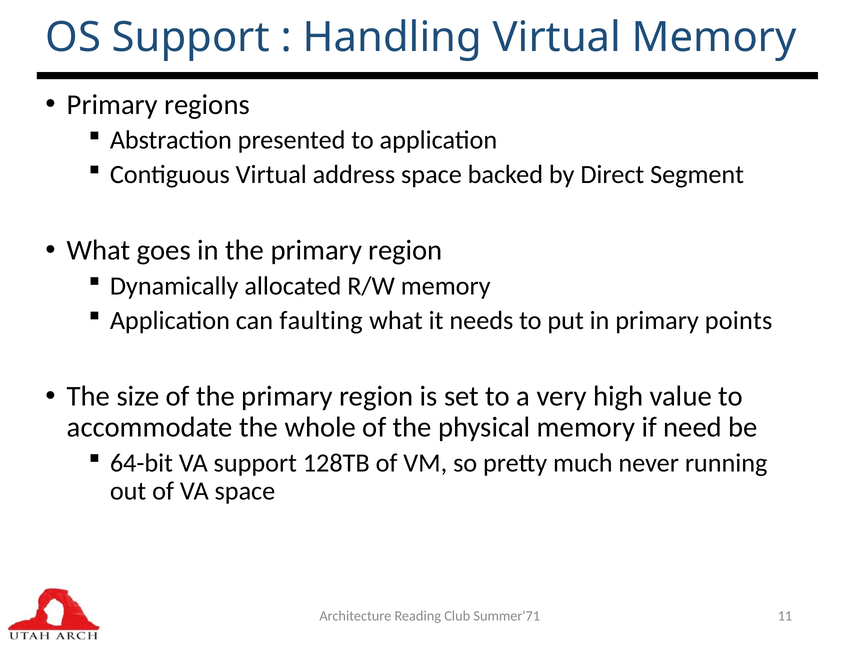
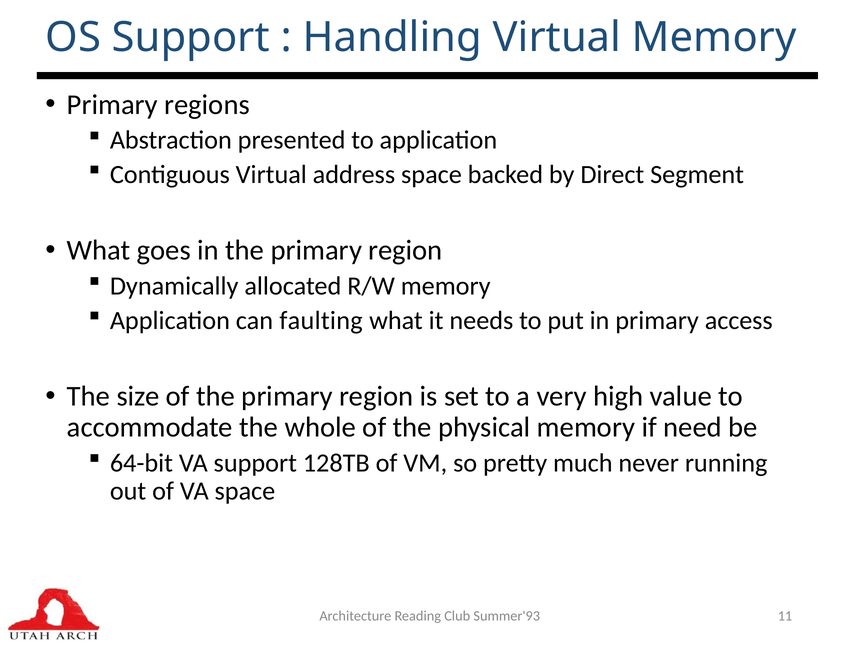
points: points -> access
Summer'71: Summer'71 -> Summer'93
